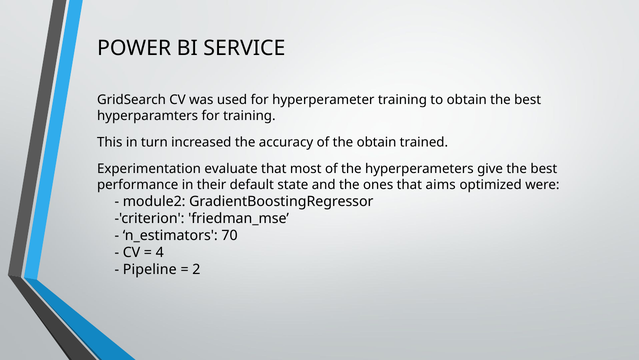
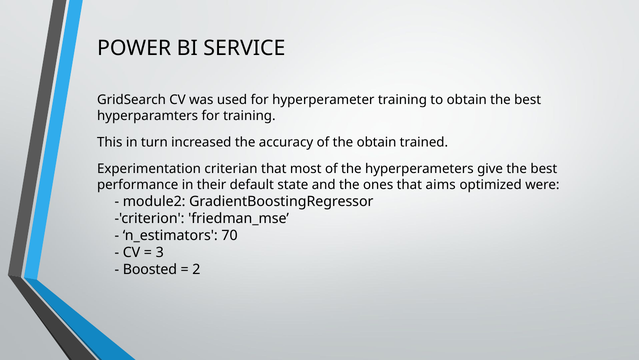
evaluate: evaluate -> criterian
4: 4 -> 3
Pipeline: Pipeline -> Boosted
